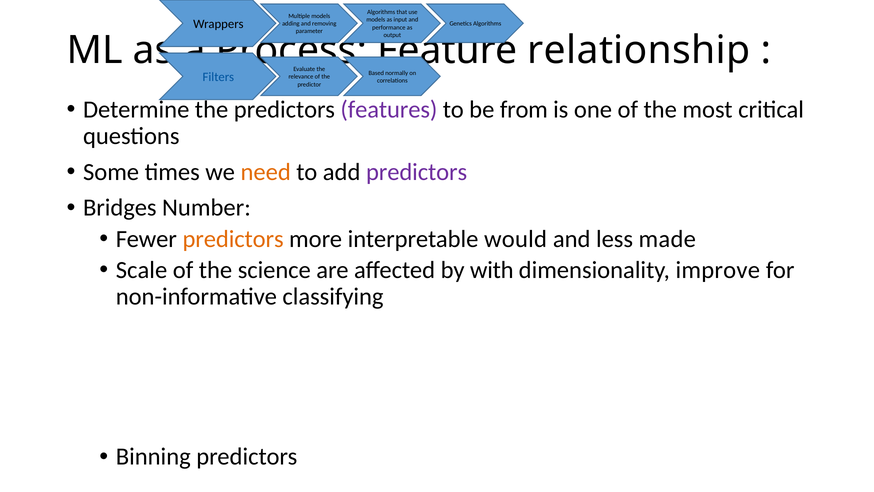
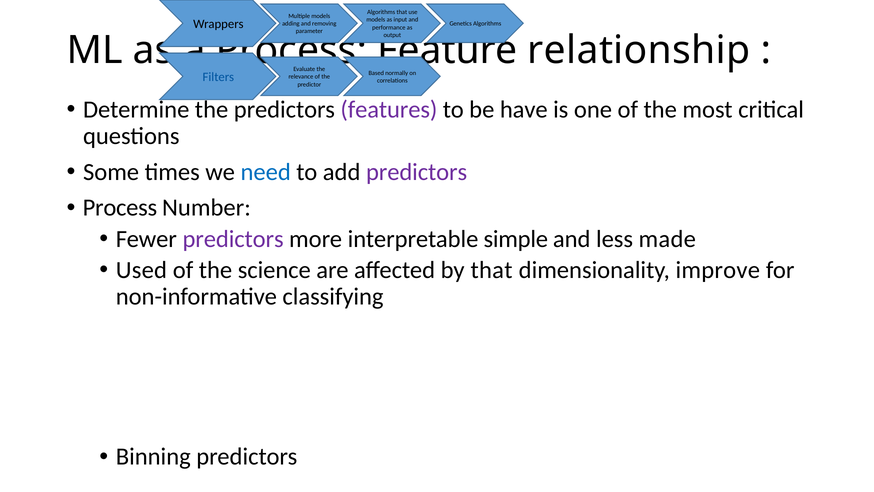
from: from -> have
need colour: orange -> blue
Bridges at (120, 208): Bridges -> Process
predictors at (233, 239) colour: orange -> purple
would: would -> simple
Scale: Scale -> Used
by with: with -> that
